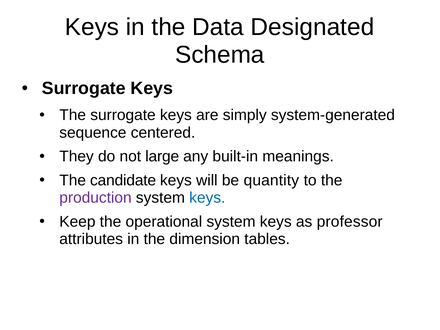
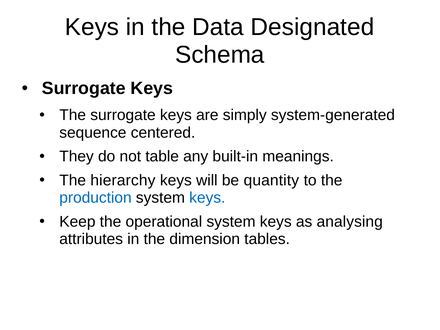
large: large -> table
candidate: candidate -> hierarchy
production colour: purple -> blue
professor: professor -> analysing
